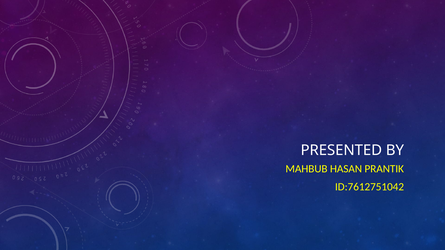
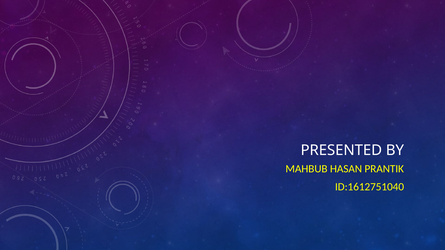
ID:7612751042: ID:7612751042 -> ID:1612751040
